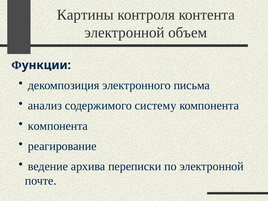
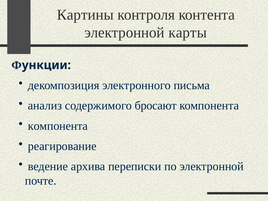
объем: объем -> карты
систему: систему -> бросают
